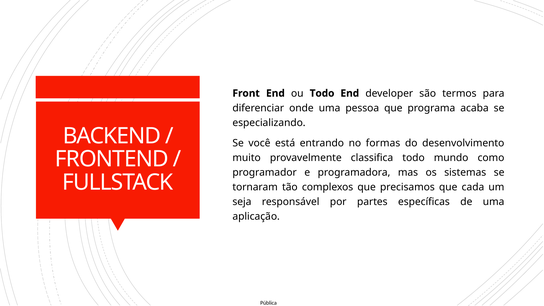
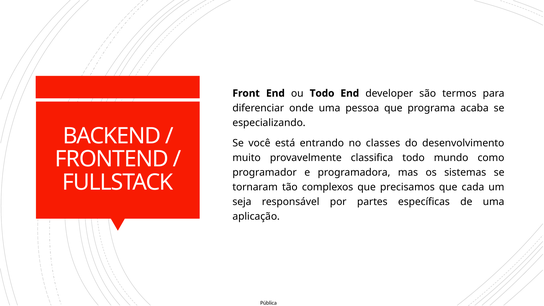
formas: formas -> classes
